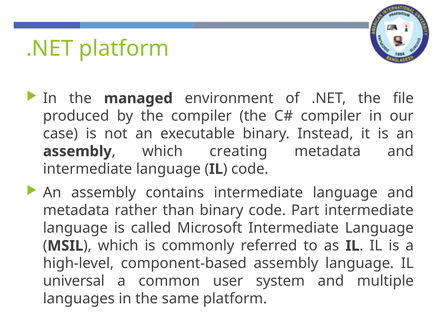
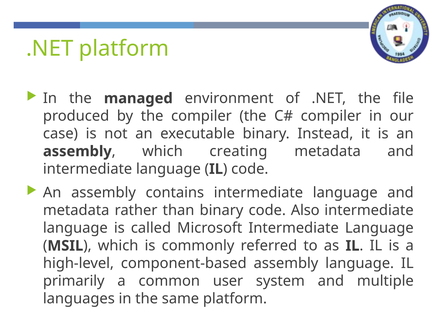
Part: Part -> Also
universal: universal -> primarily
